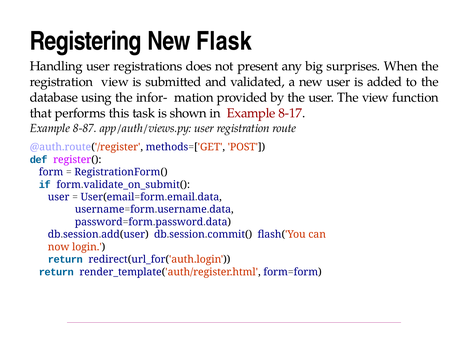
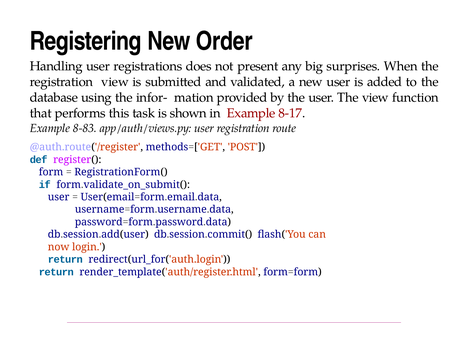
Flask: Flask -> Order
8-87: 8-87 -> 8-83
